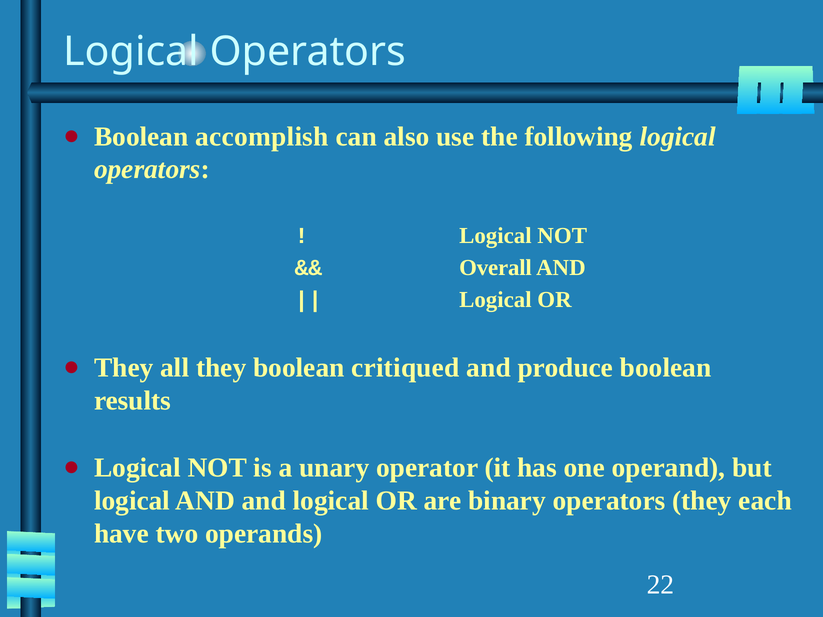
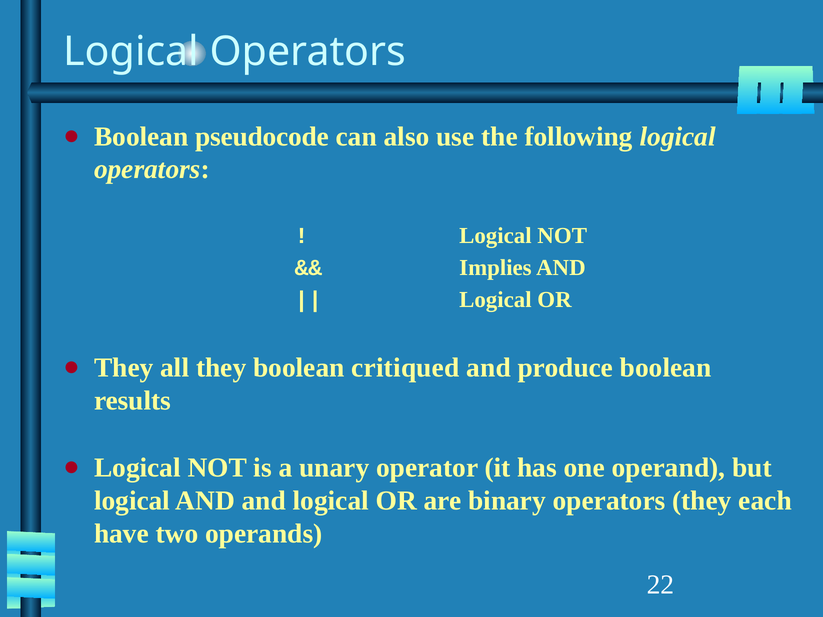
accomplish: accomplish -> pseudocode
Overall: Overall -> Implies
